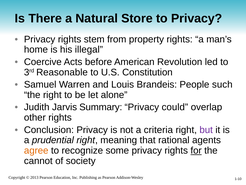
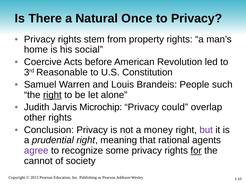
Store: Store -> Once
illegal: illegal -> social
right at (52, 95) underline: none -> present
Summary: Summary -> Microchip
criteria: criteria -> money
agree colour: orange -> purple
